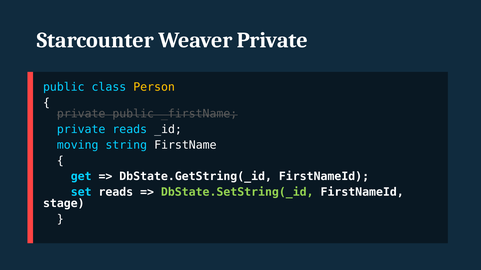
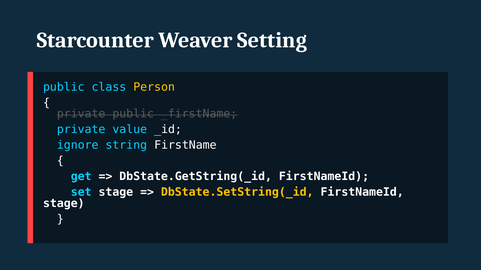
Weaver Private: Private -> Setting
private reads: reads -> value
moving: moving -> ignore
set reads: reads -> stage
DbState.SetString(_id colour: light green -> yellow
